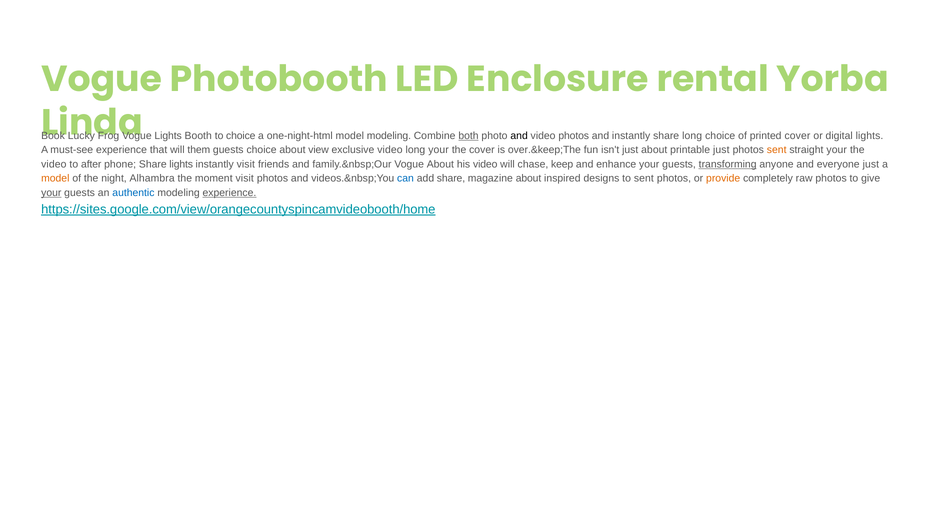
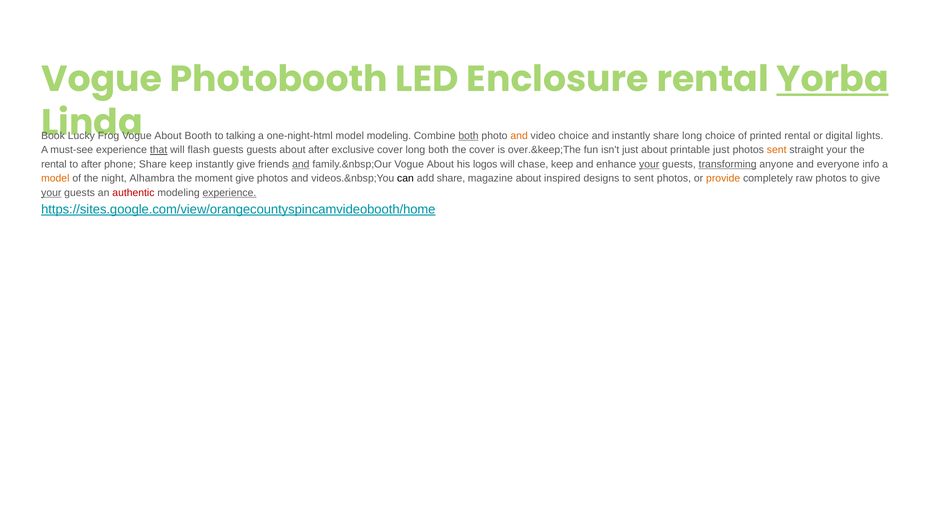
Yorba underline: none -> present
Lights at (168, 136): Lights -> About
to choice: choice -> talking
and at (519, 136) colour: black -> orange
video photos: photos -> choice
printed cover: cover -> rental
that underline: none -> present
them: them -> flash
guests choice: choice -> guests
about view: view -> after
exclusive video: video -> cover
long your: your -> both
video at (54, 164): video -> rental
Share lights: lights -> keep
instantly visit: visit -> give
and at (301, 164) underline: none -> present
his video: video -> logos
your at (649, 164) underline: none -> present
everyone just: just -> info
moment visit: visit -> give
can colour: blue -> black
authentic colour: blue -> red
